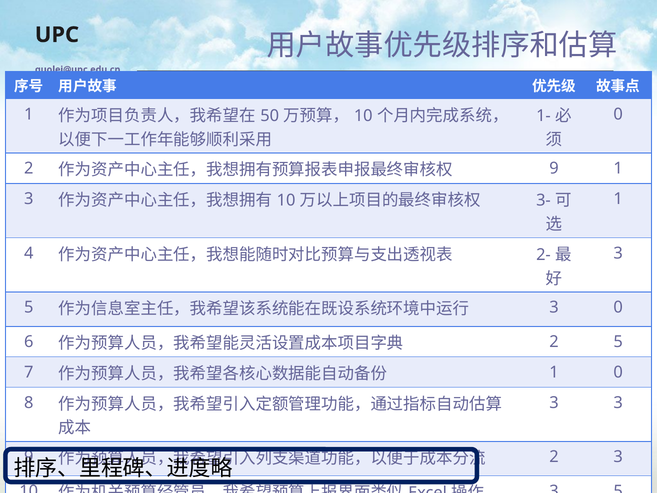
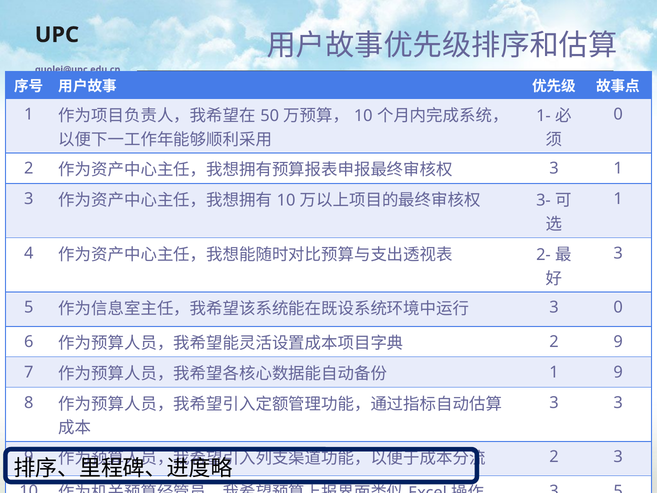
9 at (554, 168): 9 -> 3
2 5: 5 -> 9
1 0: 0 -> 9
